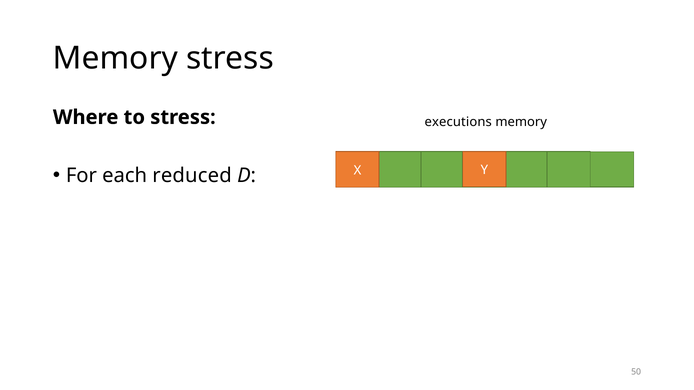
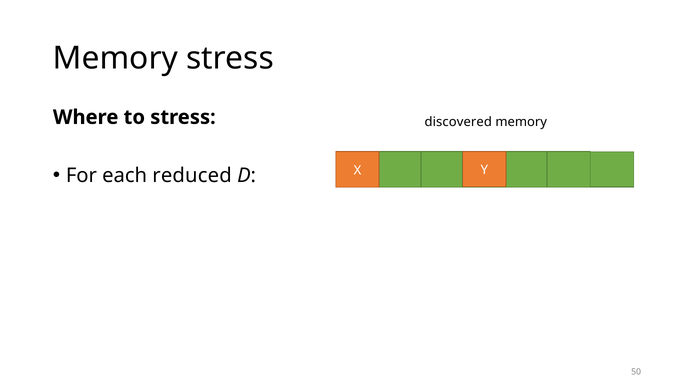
executions: executions -> discovered
